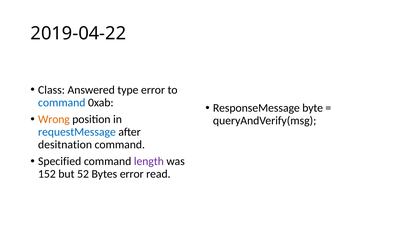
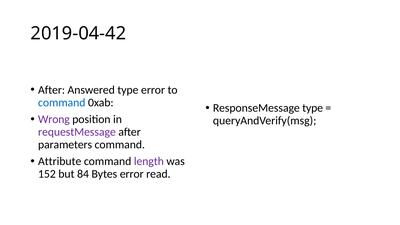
2019-04-22: 2019-04-22 -> 2019-04-42
Class at (51, 90): Class -> After
ResponseMessage byte: byte -> type
Wrong colour: orange -> purple
requestMessage colour: blue -> purple
desitnation: desitnation -> parameters
Specified: Specified -> Attribute
52: 52 -> 84
